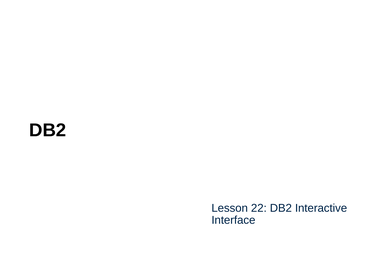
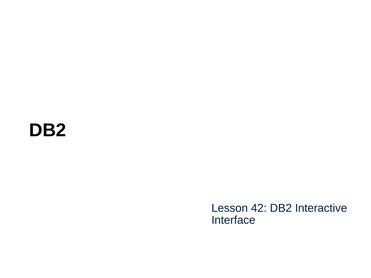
22: 22 -> 42
